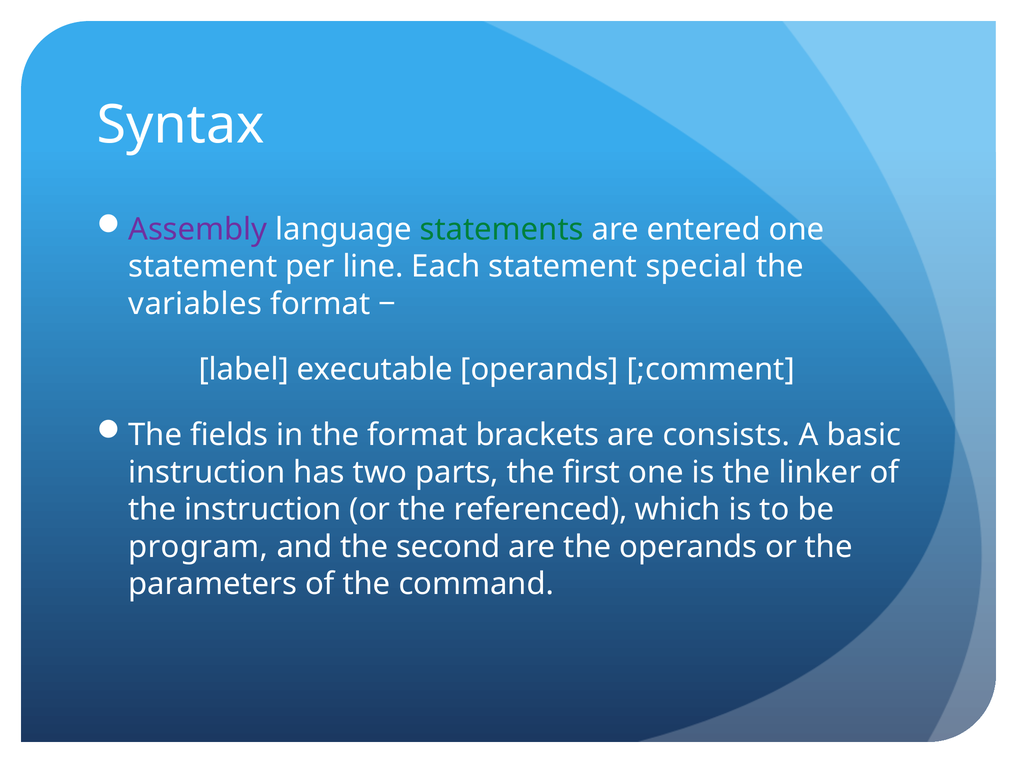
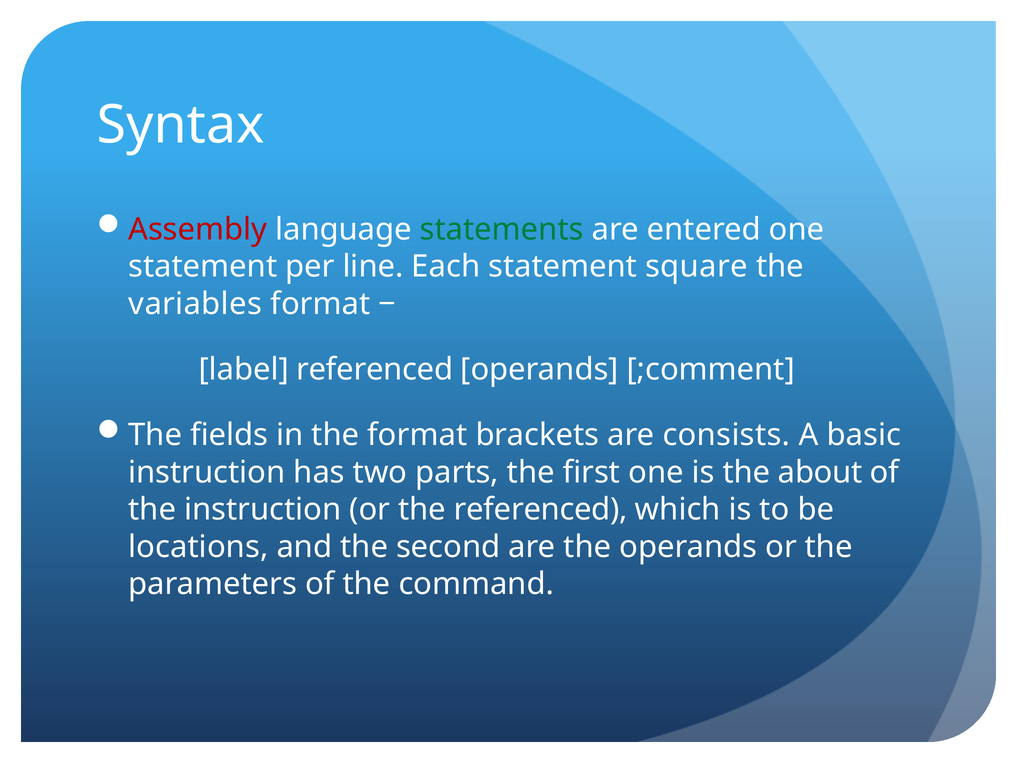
Assembly colour: purple -> red
special: special -> square
label executable: executable -> referenced
linker: linker -> about
program: program -> locations
